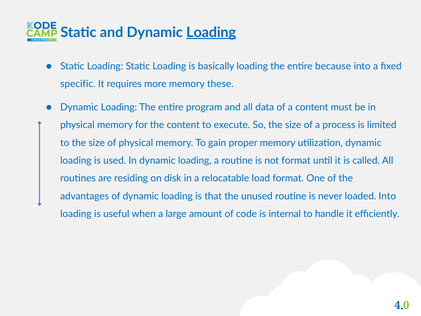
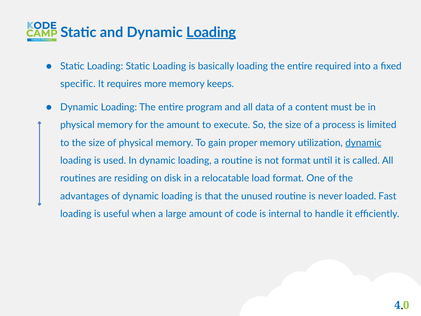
because: because -> required
these: these -> keeps
the content: content -> amount
dynamic at (363, 143) underline: none -> present
loaded Into: Into -> Fast
